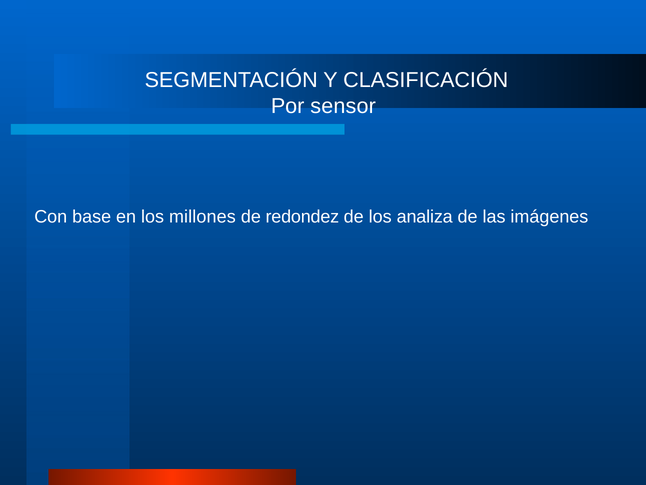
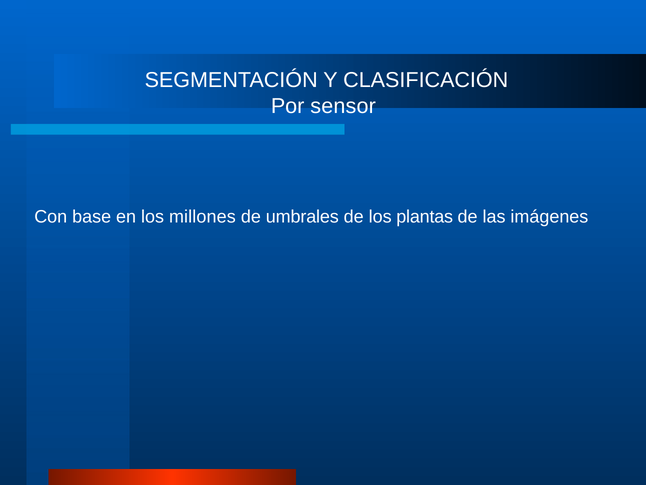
redondez: redondez -> umbrales
analiza: analiza -> plantas
